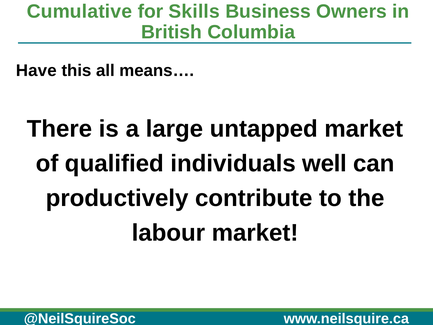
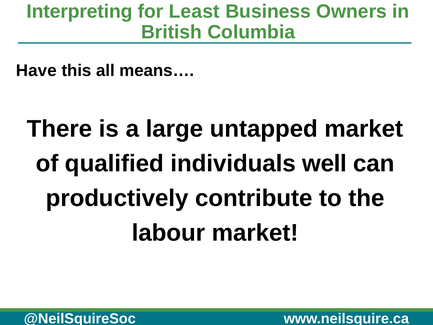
Cumulative: Cumulative -> Interpreting
Skills: Skills -> Least
